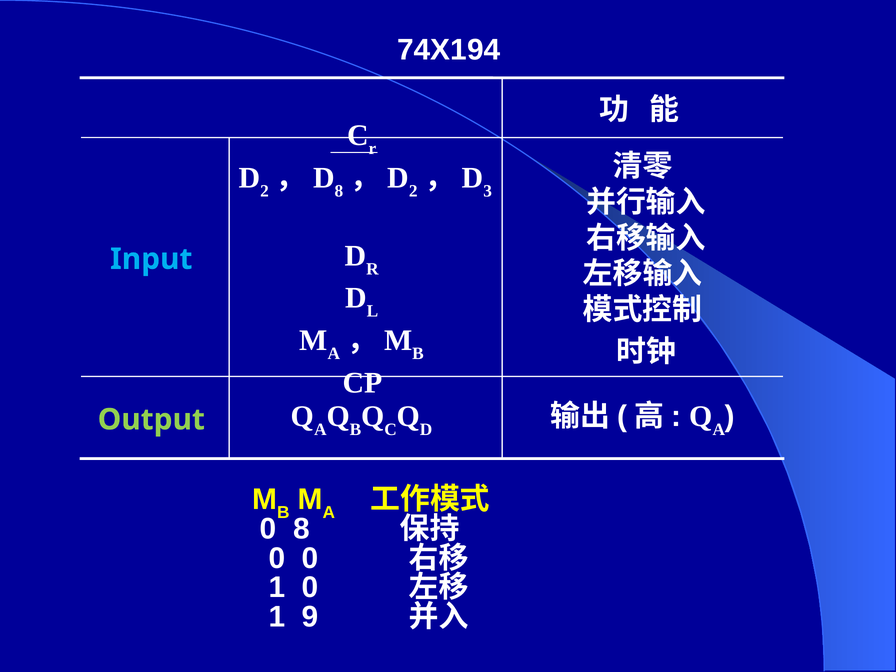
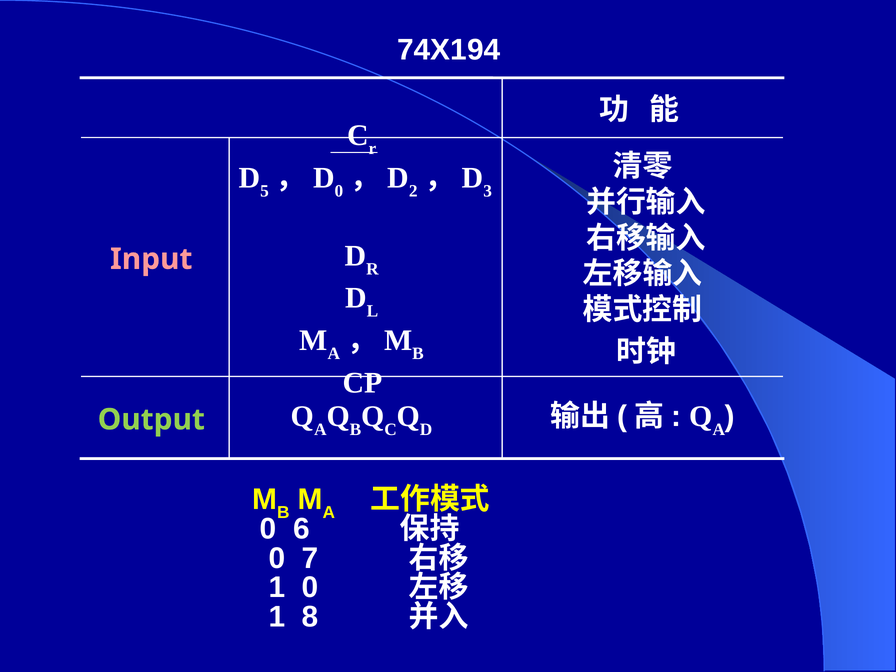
2 at (265, 191): 2 -> 5
8 at (339, 191): 8 -> 0
Input colour: light blue -> pink
0 8: 8 -> 6
0 0: 0 -> 7
9: 9 -> 8
